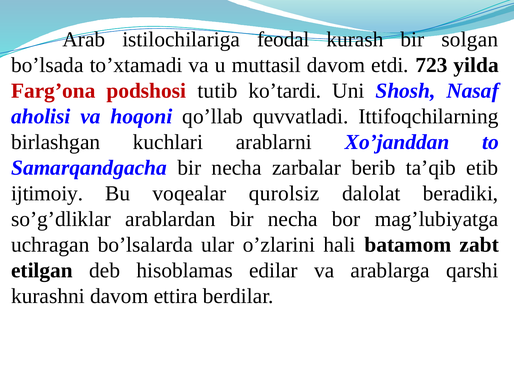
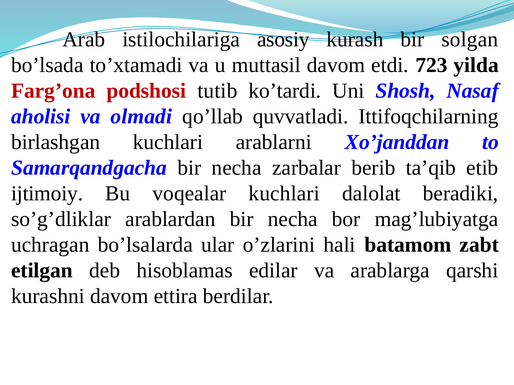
feodal: feodal -> asosiy
hoqoni: hoqoni -> olmadi
voqealar qurolsiz: qurolsiz -> kuchlari
